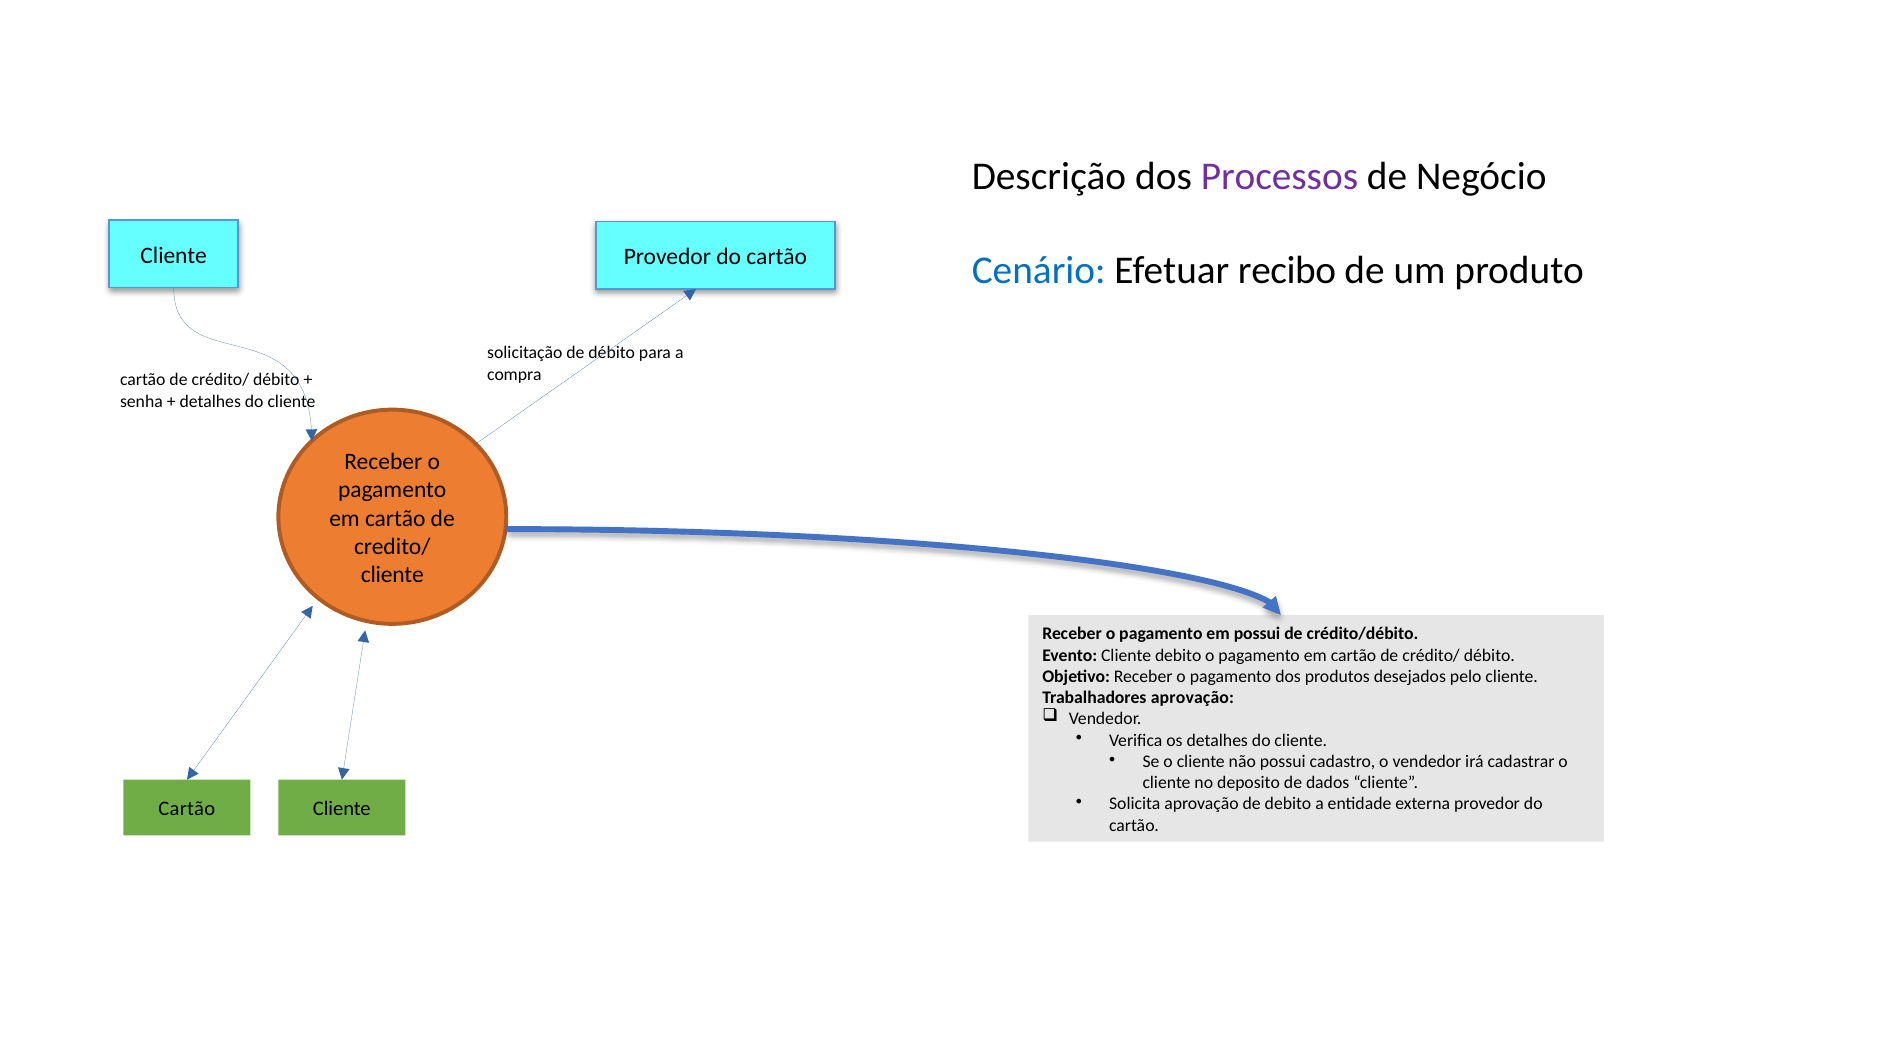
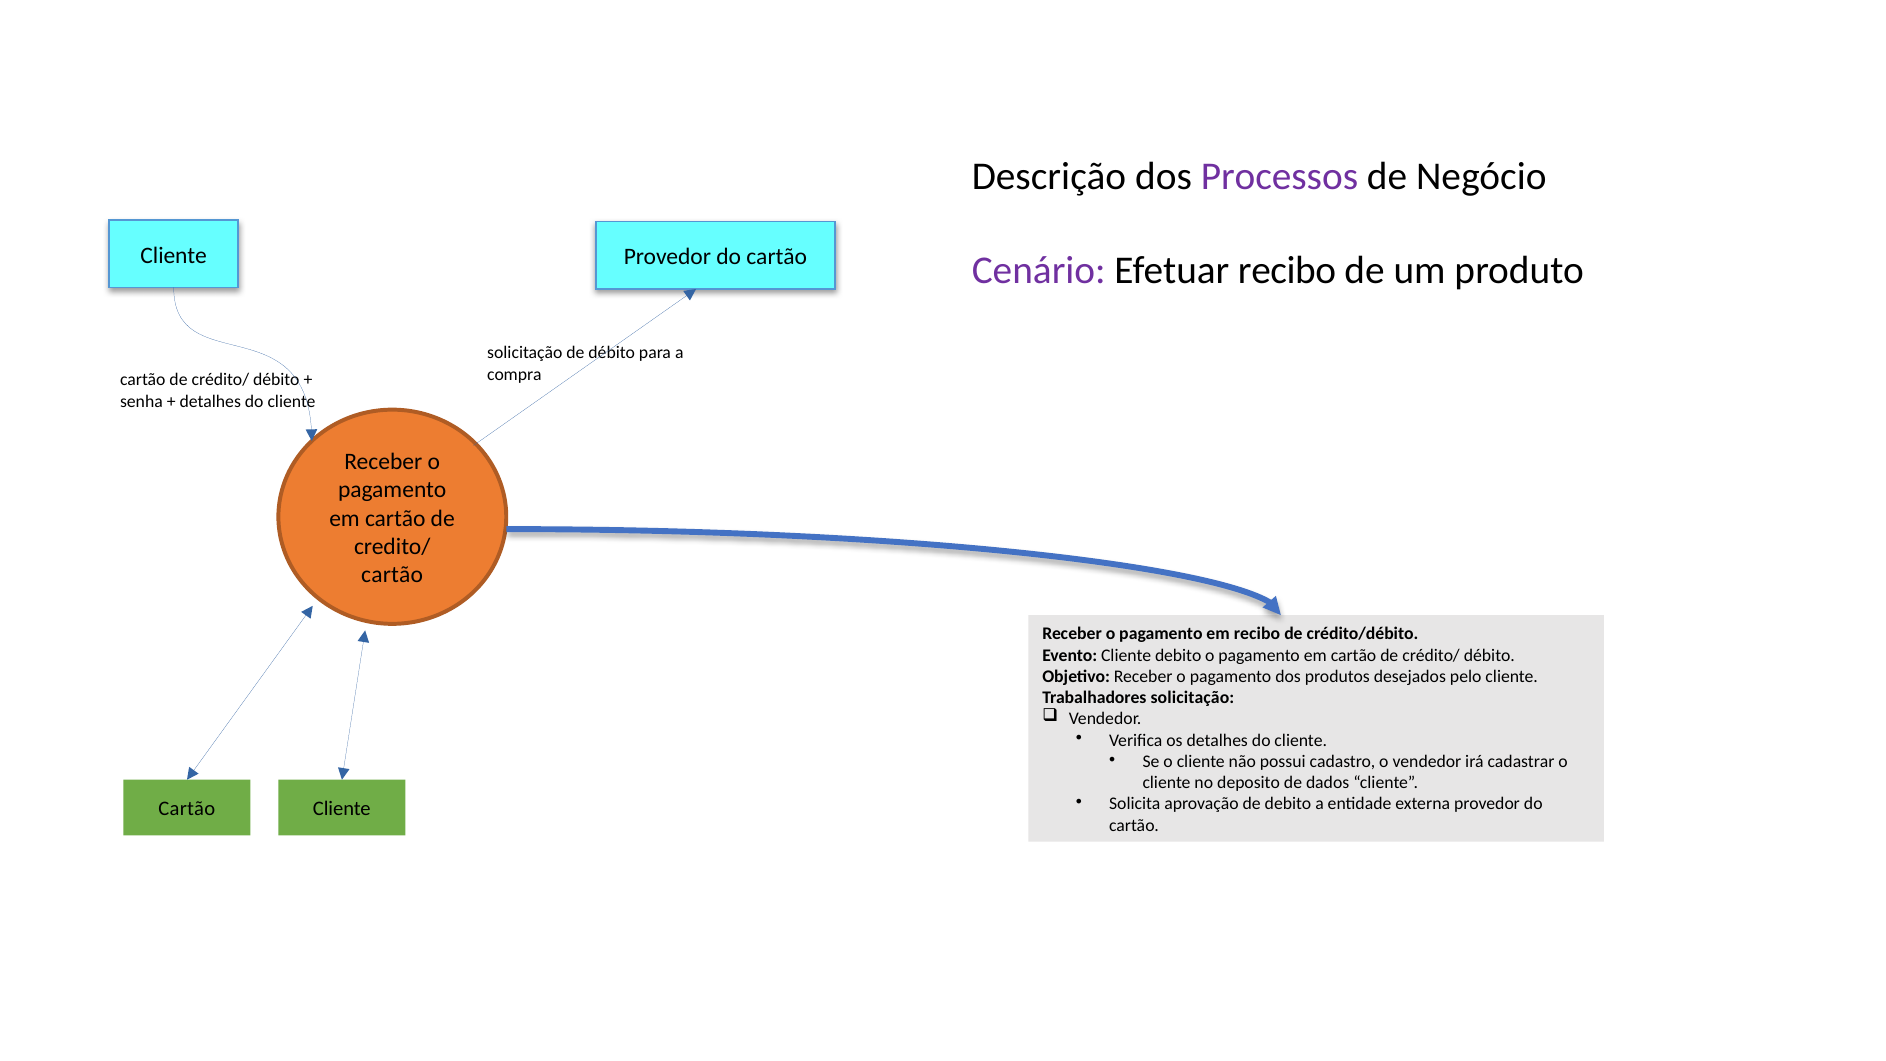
Cenário colour: blue -> purple
cliente at (392, 575): cliente -> cartão
em possui: possui -> recibo
Trabalhadores aprovação: aprovação -> solicitação
